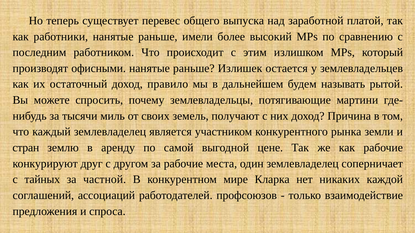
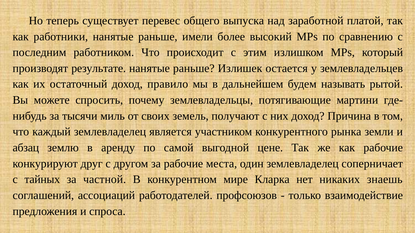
офисными: офисными -> результате
стран: стран -> абзац
каждой: каждой -> знаешь
